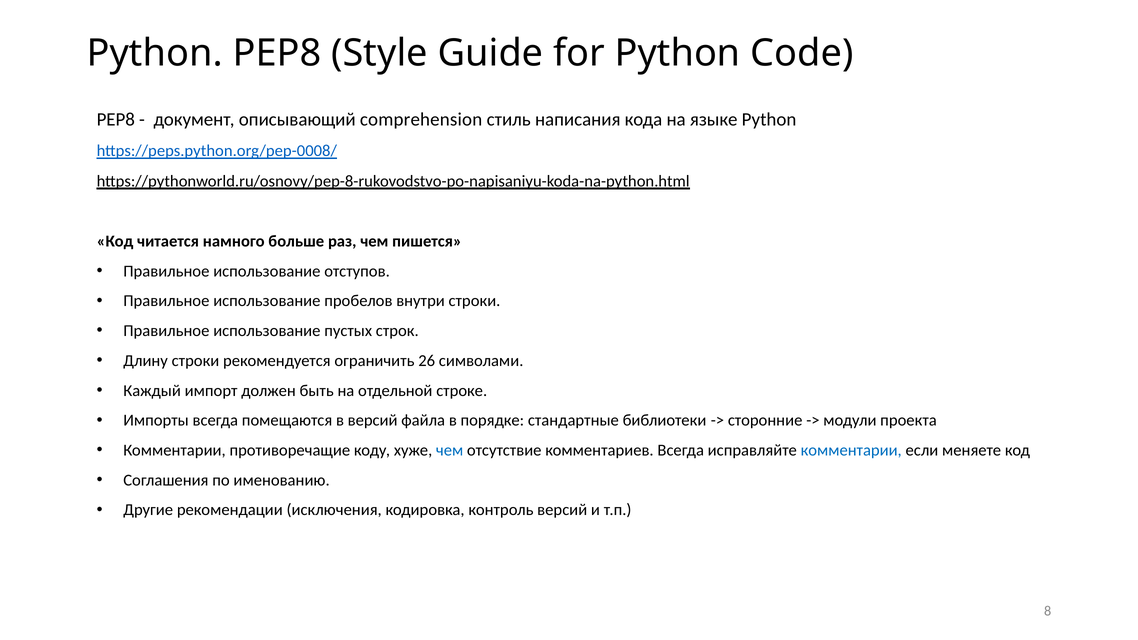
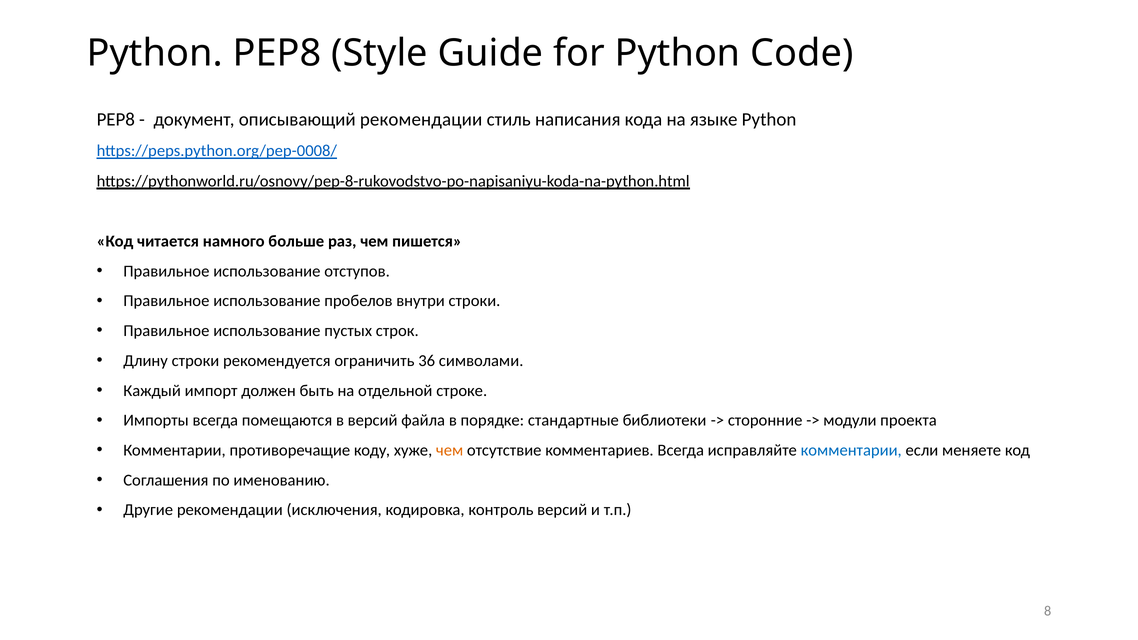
описывающий comprehension: comprehension -> рекомендации
26: 26 -> 36
чем at (450, 450) colour: blue -> orange
